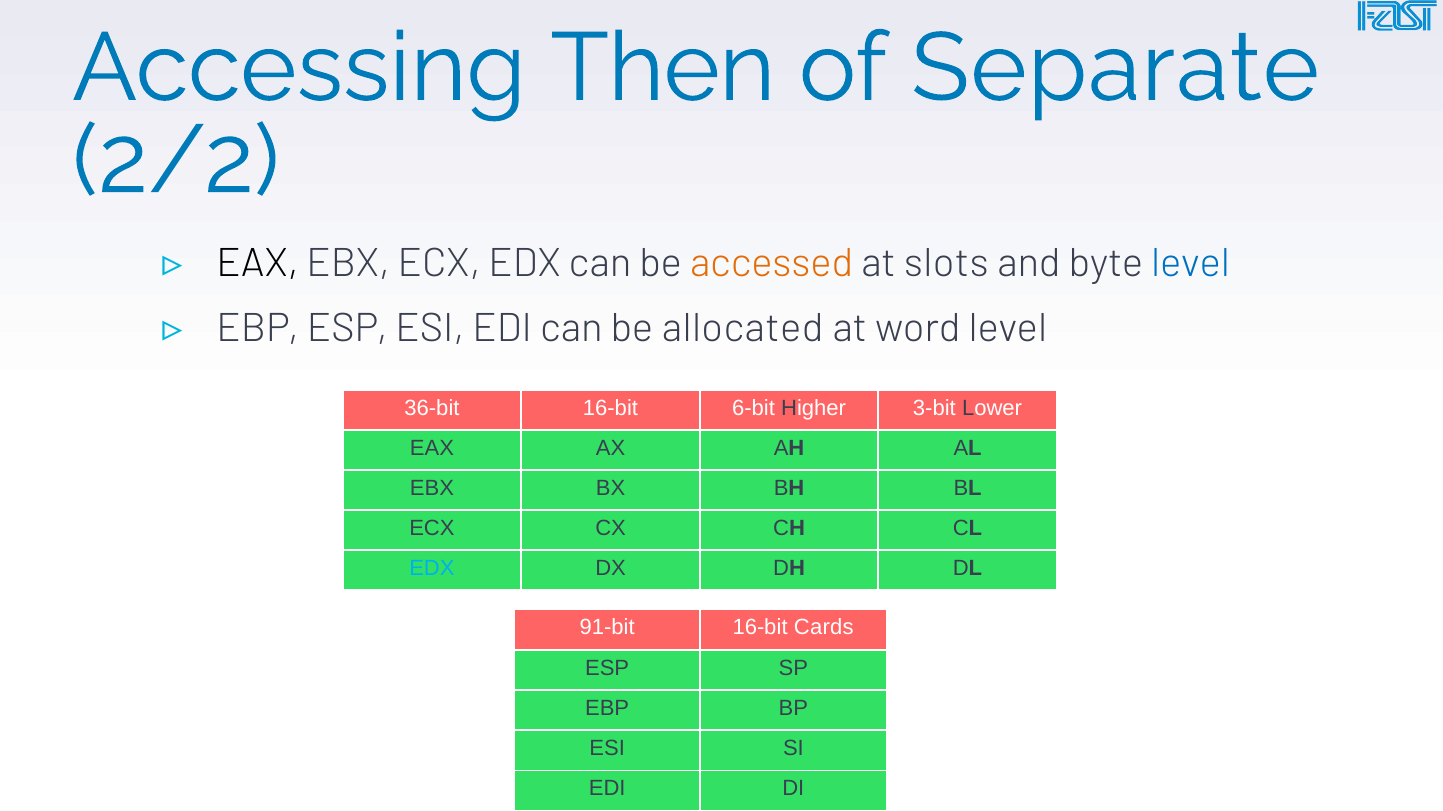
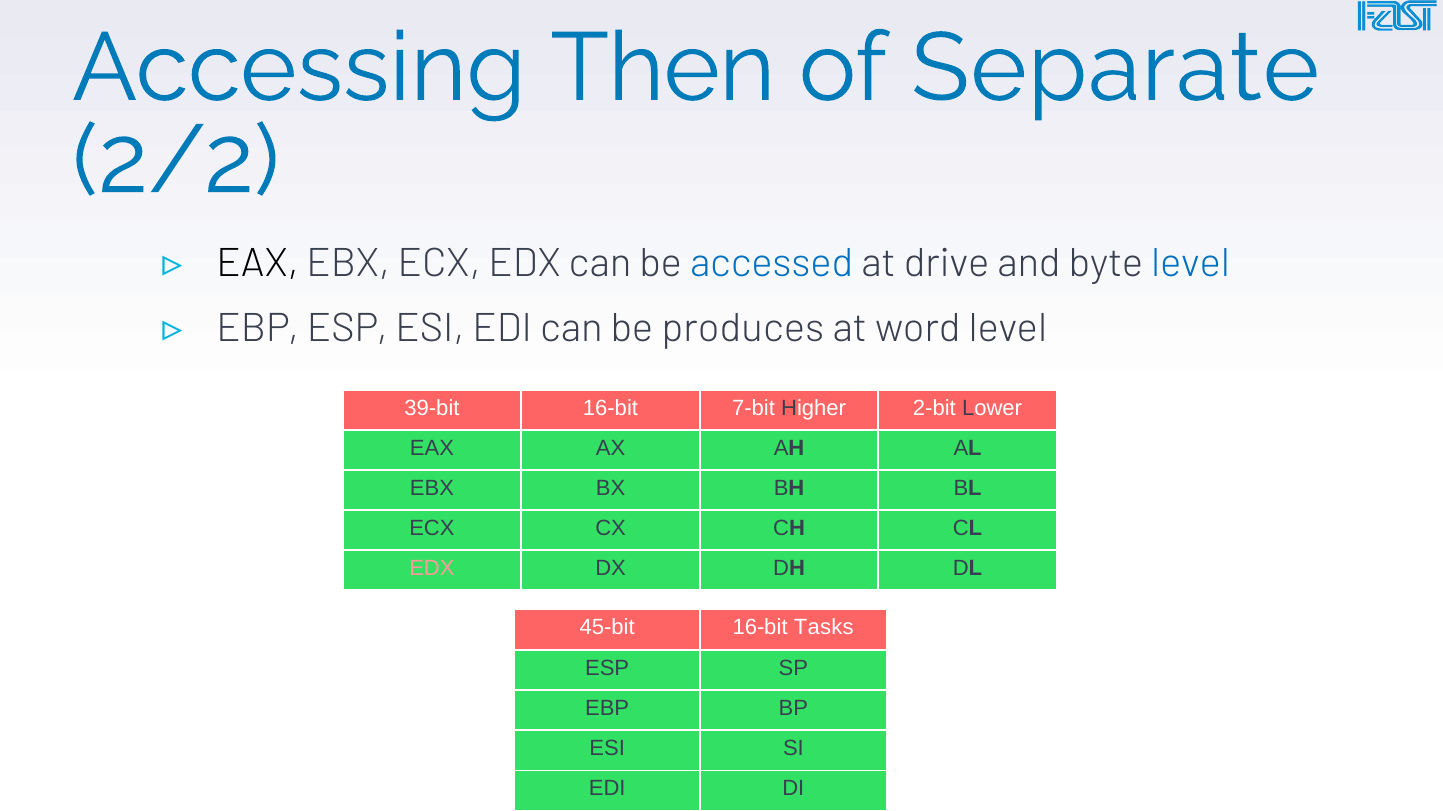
accessed colour: orange -> blue
slots: slots -> drive
allocated: allocated -> produces
36-bit: 36-bit -> 39-bit
6-bit: 6-bit -> 7-bit
3-bit: 3-bit -> 2-bit
EDX at (432, 569) colour: light blue -> pink
91-bit: 91-bit -> 45-bit
Cards: Cards -> Tasks
